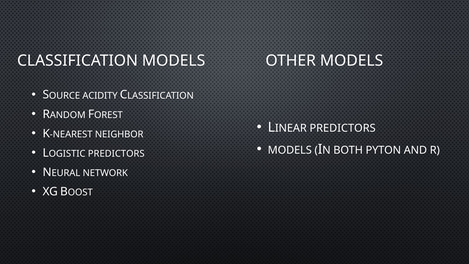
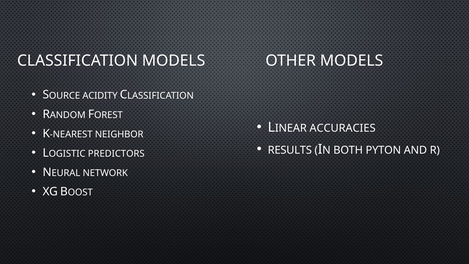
PREDICTORS at (343, 128): PREDICTORS -> ACCURACIES
MODELS at (290, 150): MODELS -> RESULTS
